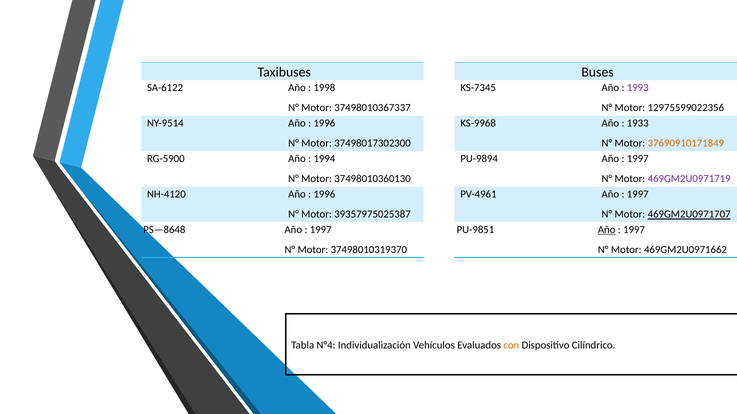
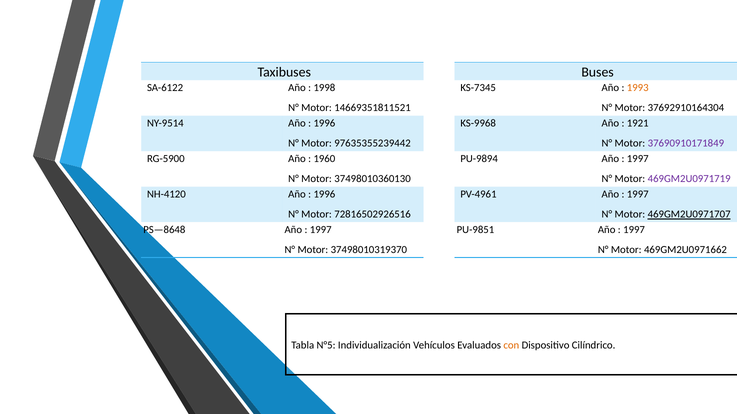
1993 colour: purple -> orange
37498010367337: 37498010367337 -> 14669351811521
12975599022356: 12975599022356 -> 37692910164304
1933: 1933 -> 1921
37498017302300: 37498017302300 -> 97635355239442
37690910171849 colour: orange -> purple
1994: 1994 -> 1960
39357975025387: 39357975025387 -> 72816502926516
Año at (607, 230) underline: present -> none
N°4: N°4 -> N°5
